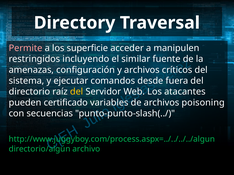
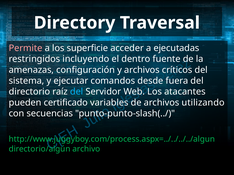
manipulen: manipulen -> ejecutadas
similar: similar -> dentro
del at (77, 92) colour: yellow -> light blue
poisoning: poisoning -> utilizando
